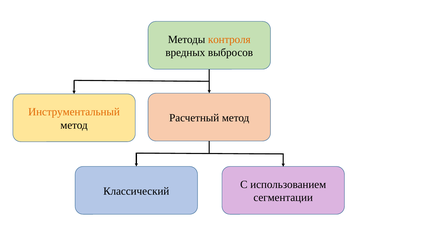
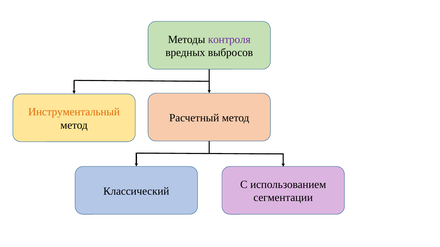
контроля colour: orange -> purple
